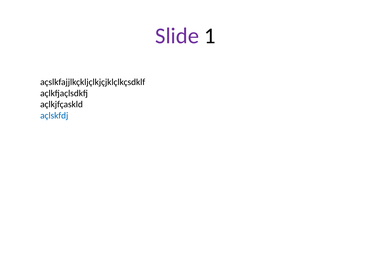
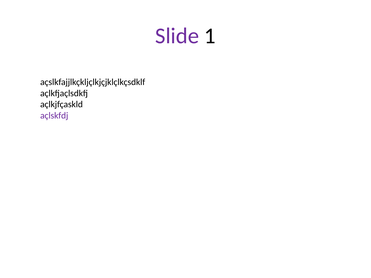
açlskfdj colour: blue -> purple
